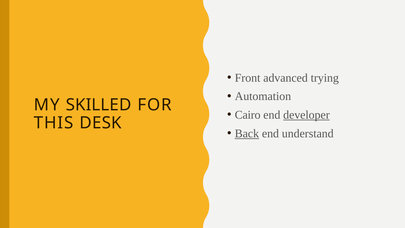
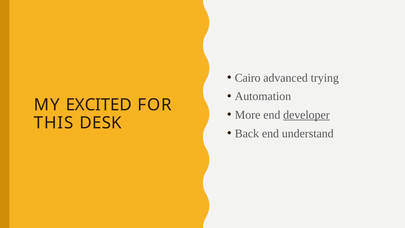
Front: Front -> Cairo
SKILLED: SKILLED -> EXCITED
Cairo: Cairo -> More
Back underline: present -> none
